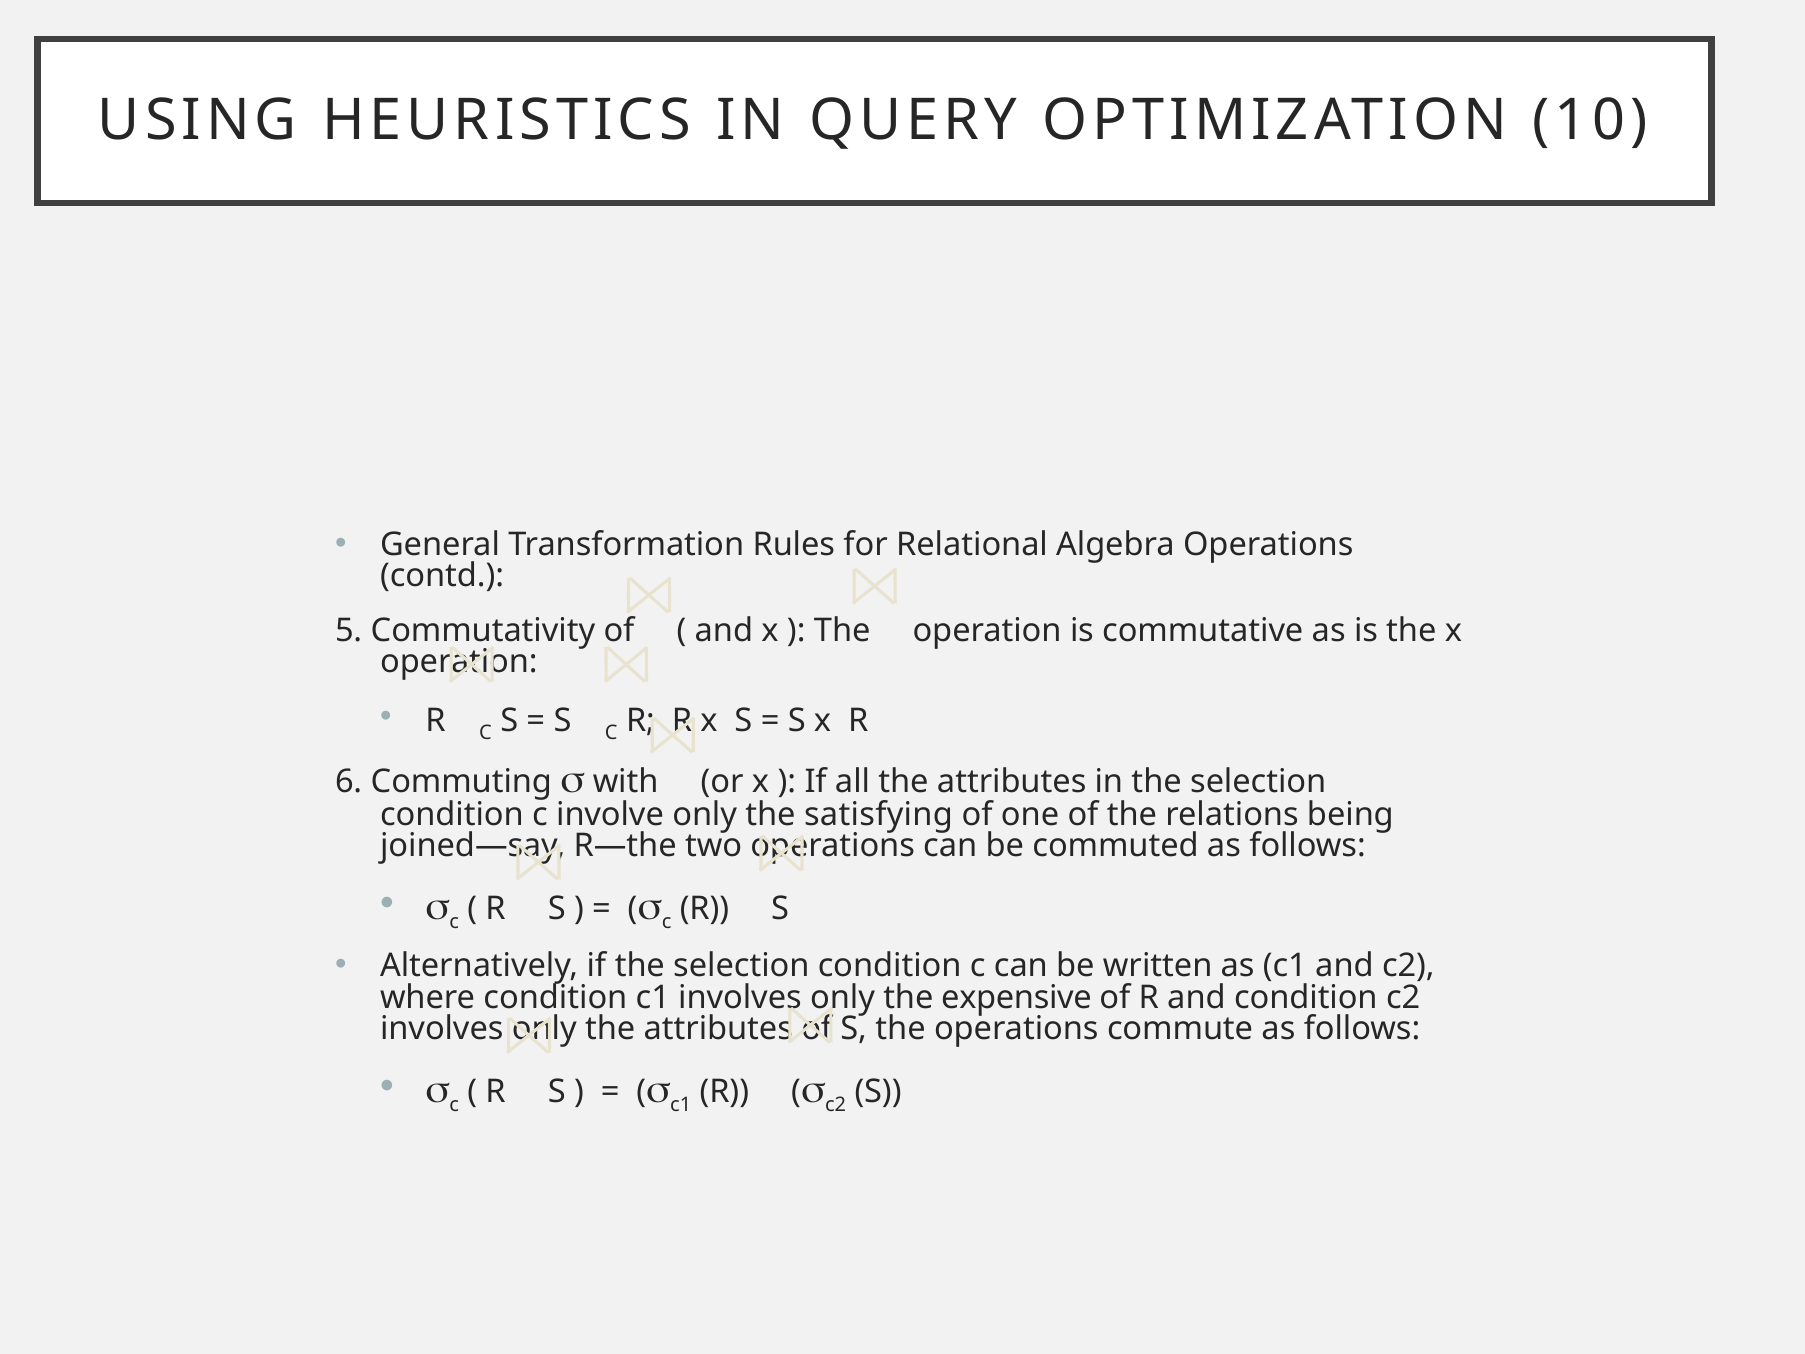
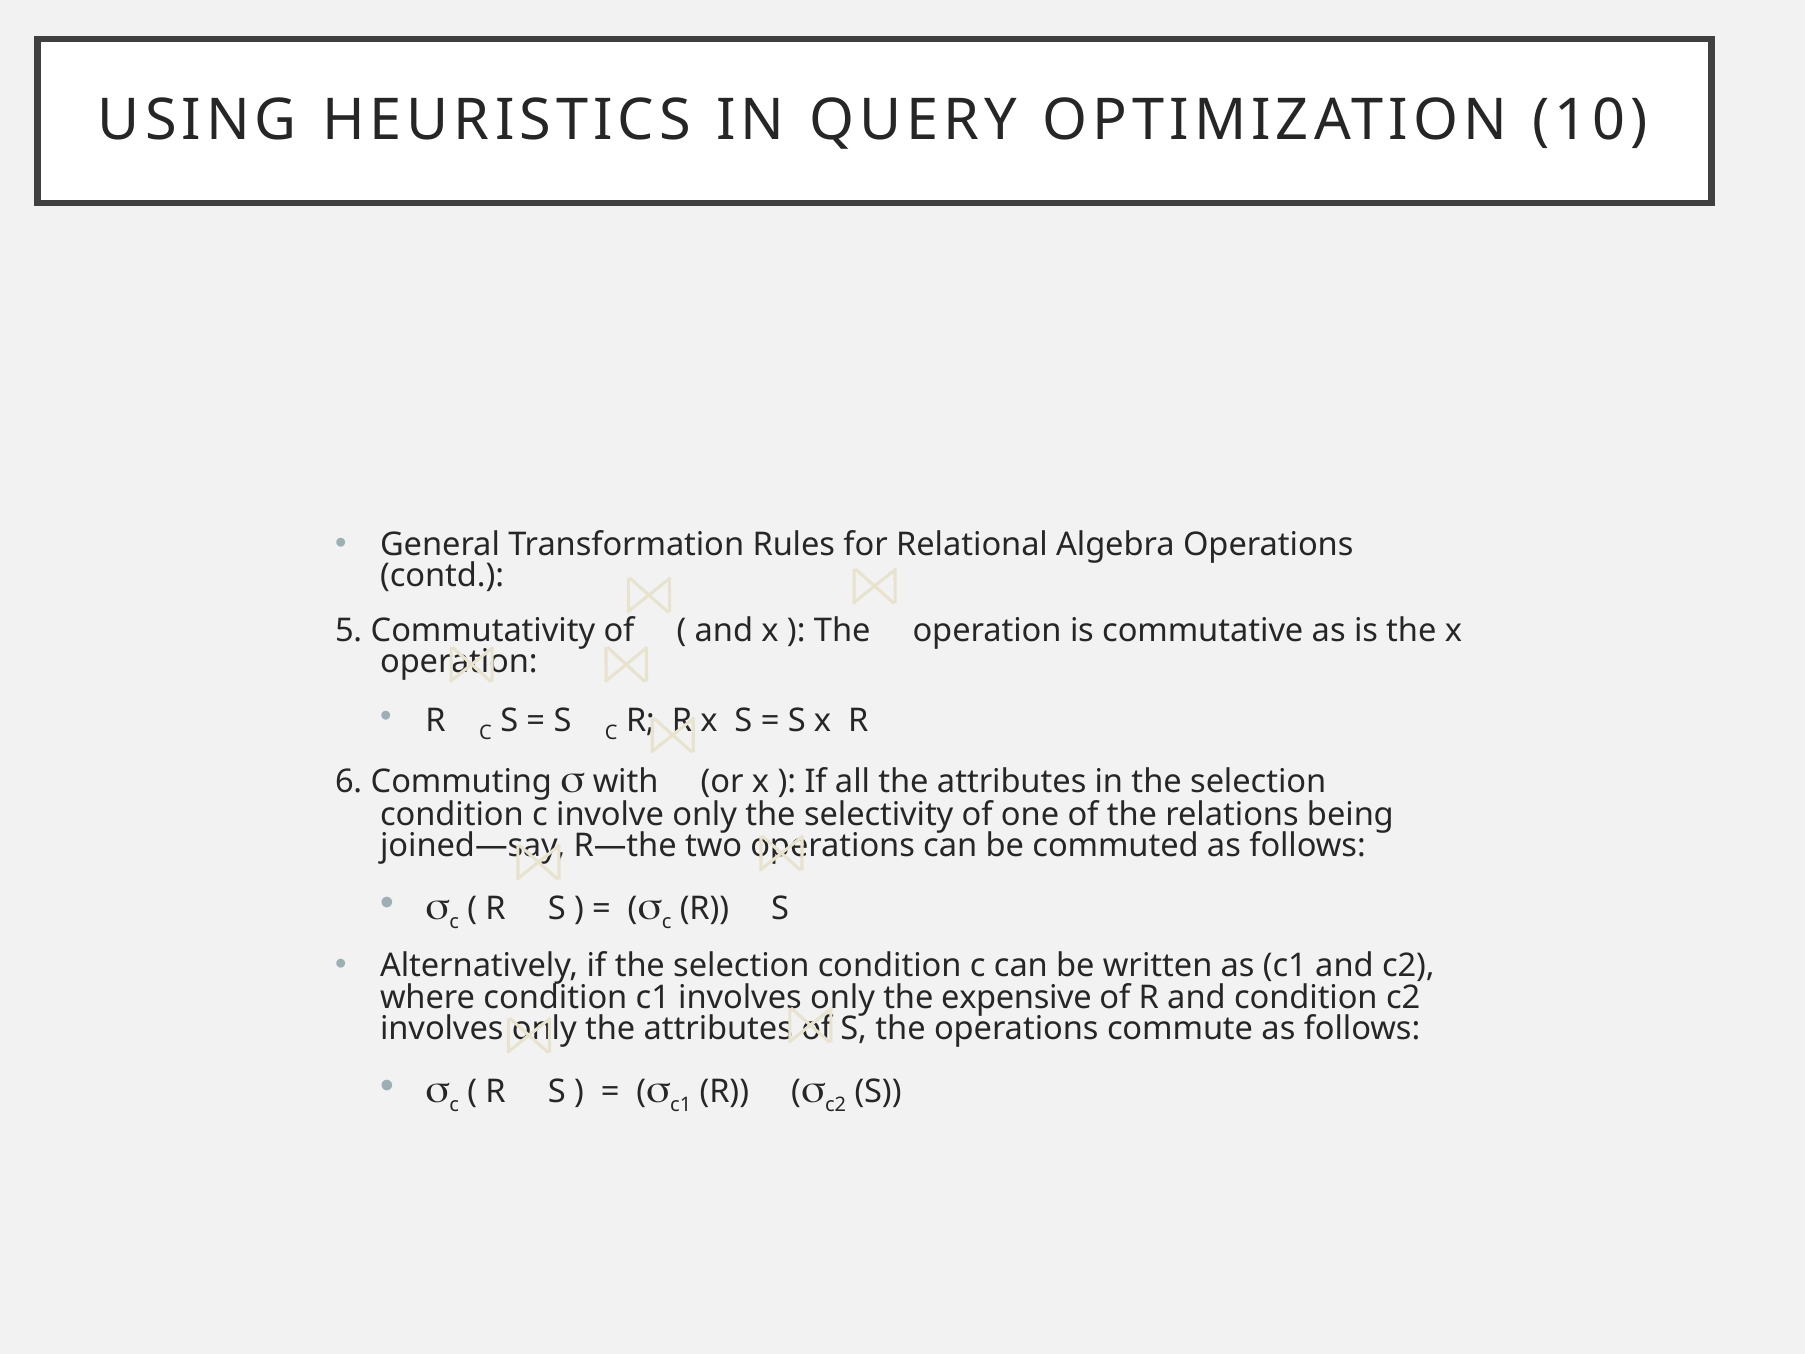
satisfying: satisfying -> selectivity
